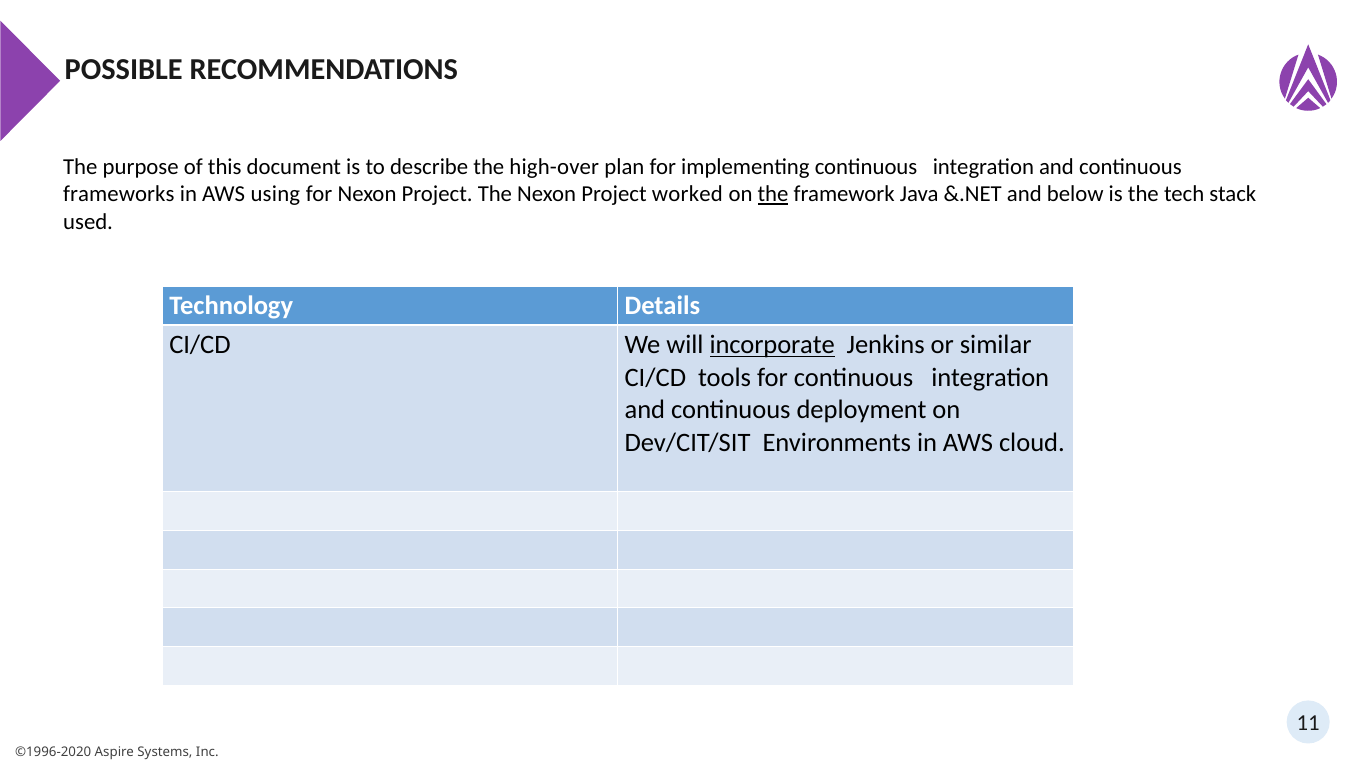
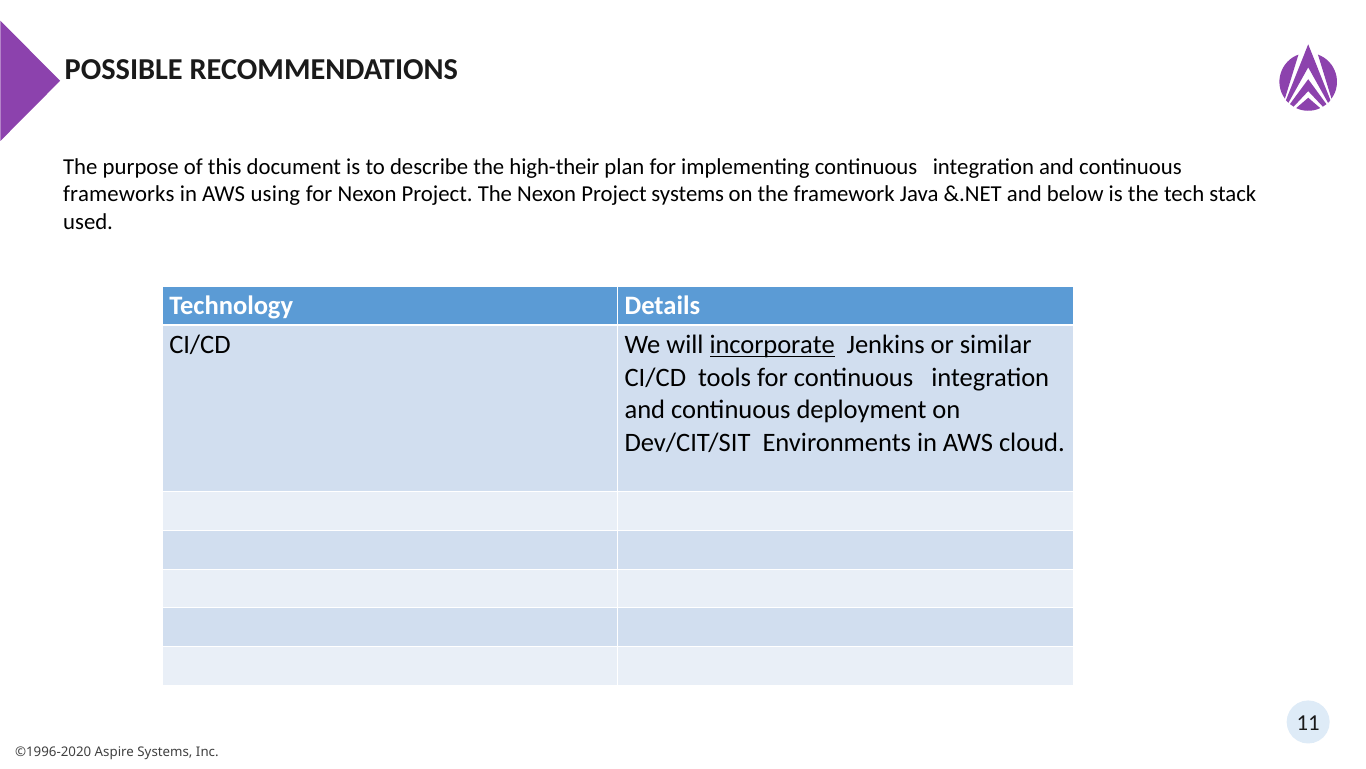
high-over: high-over -> high-their
Project worked: worked -> systems
the at (773, 194) underline: present -> none
